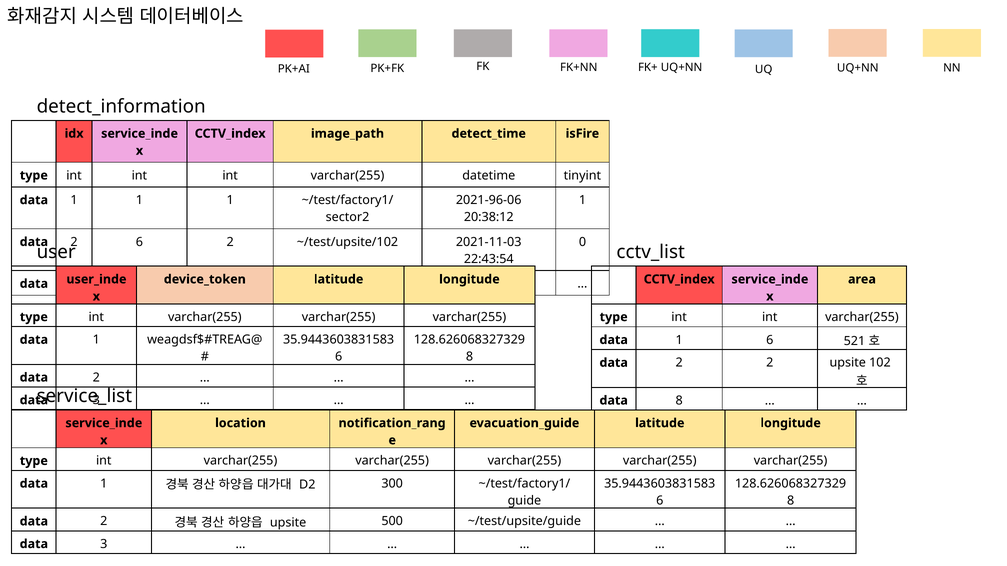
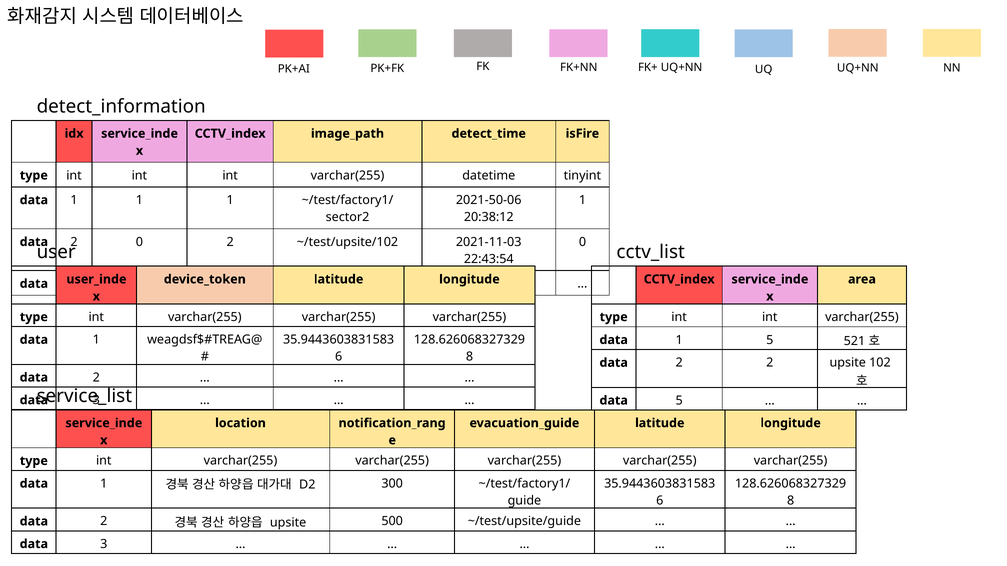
2021-96-06: 2021-96-06 -> 2021-50-06
2 6: 6 -> 0
1 6: 6 -> 5
data 8: 8 -> 5
